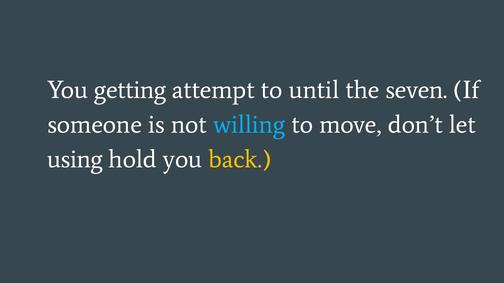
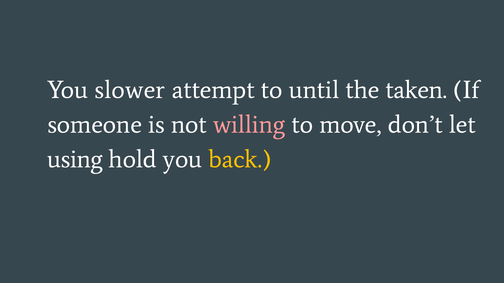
getting: getting -> slower
seven: seven -> taken
willing colour: light blue -> pink
